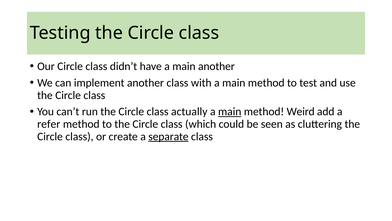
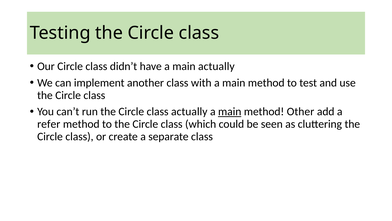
main another: another -> actually
Weird: Weird -> Other
separate underline: present -> none
